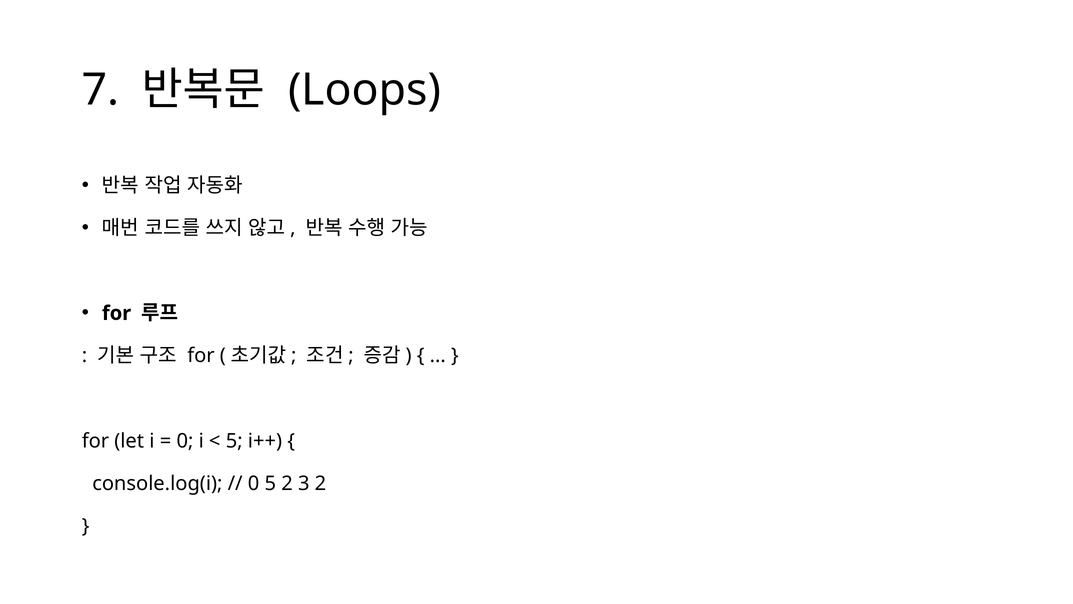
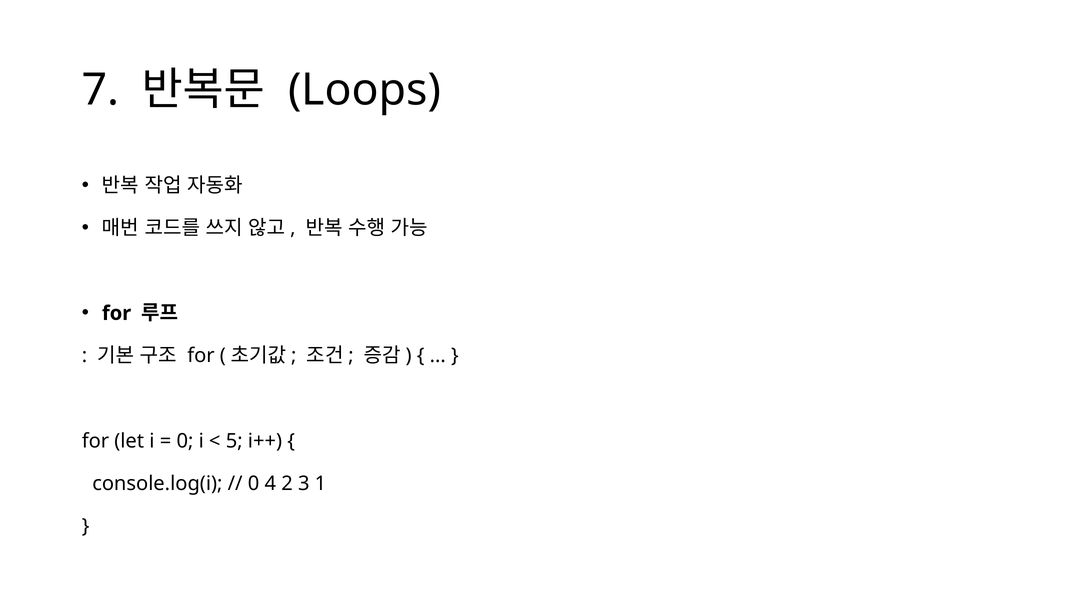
0 5: 5 -> 4
3 2: 2 -> 1
